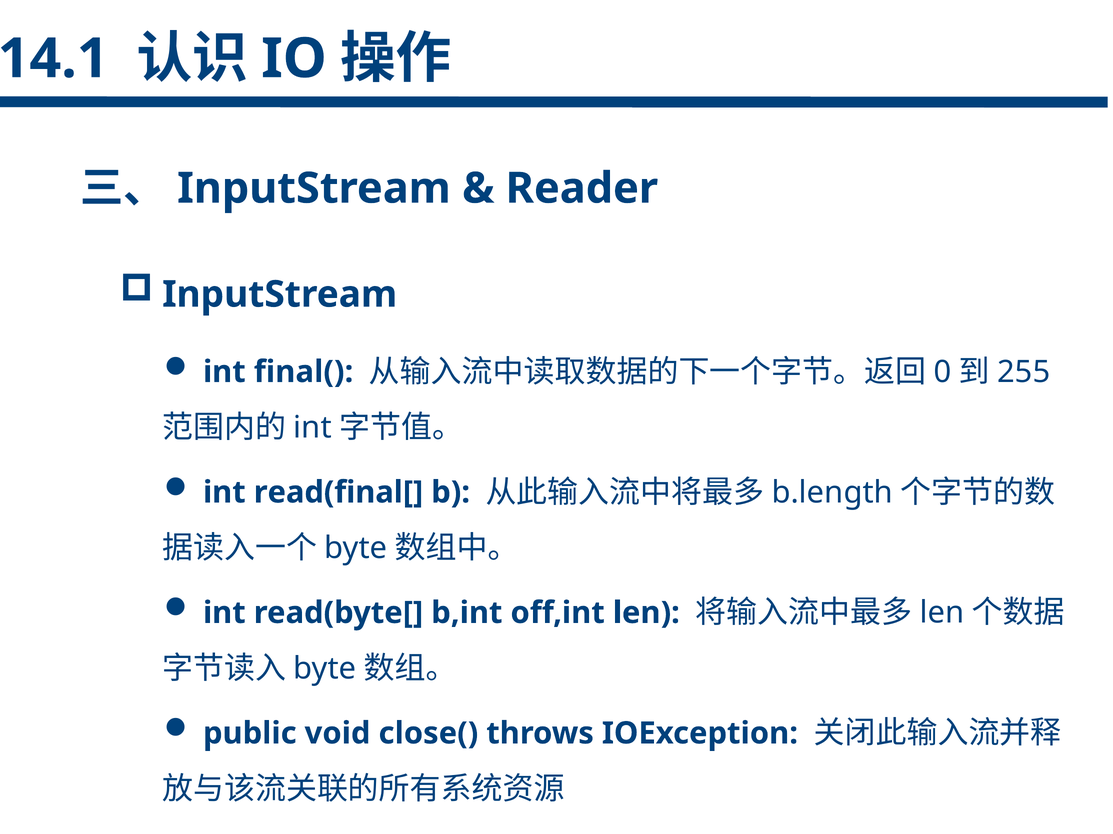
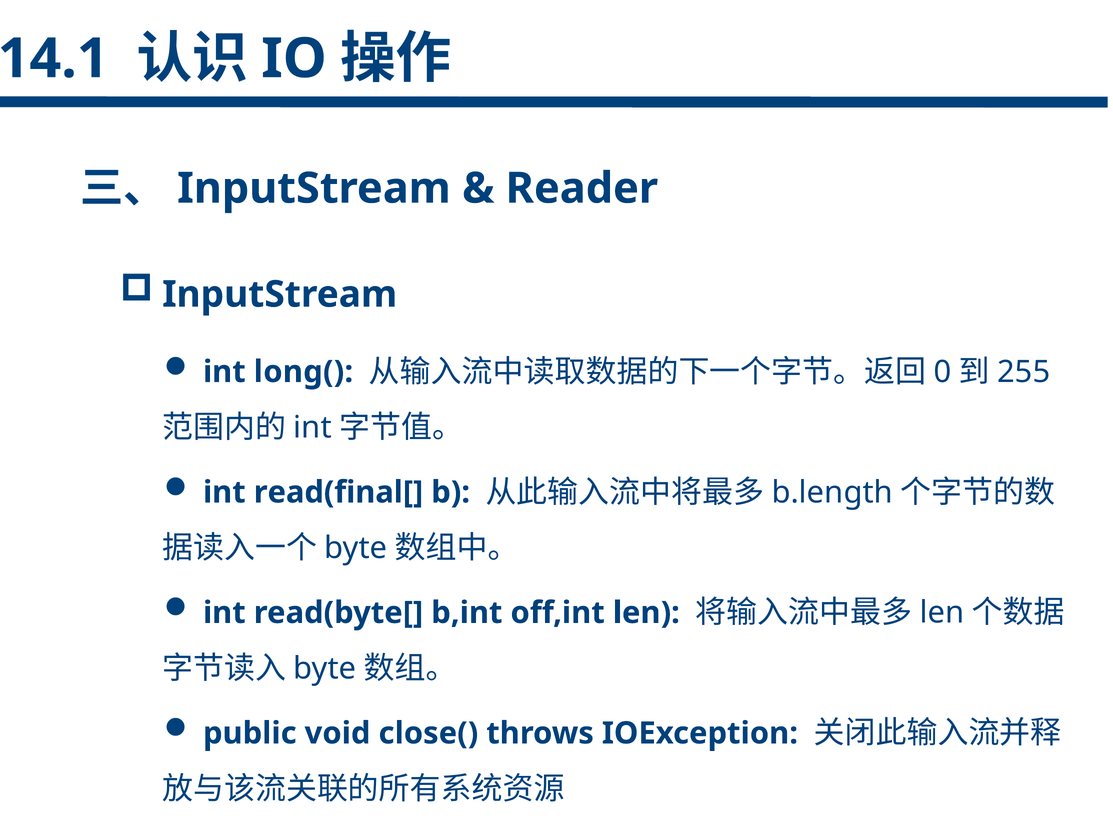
final(: final( -> long(
